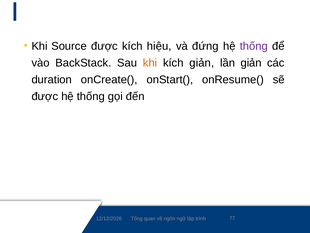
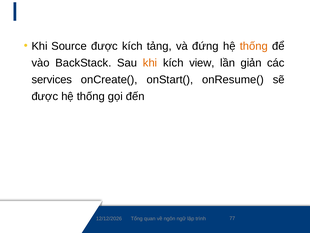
hiệu: hiệu -> tảng
thống at (254, 46) colour: purple -> orange
kích giản: giản -> view
duration: duration -> services
